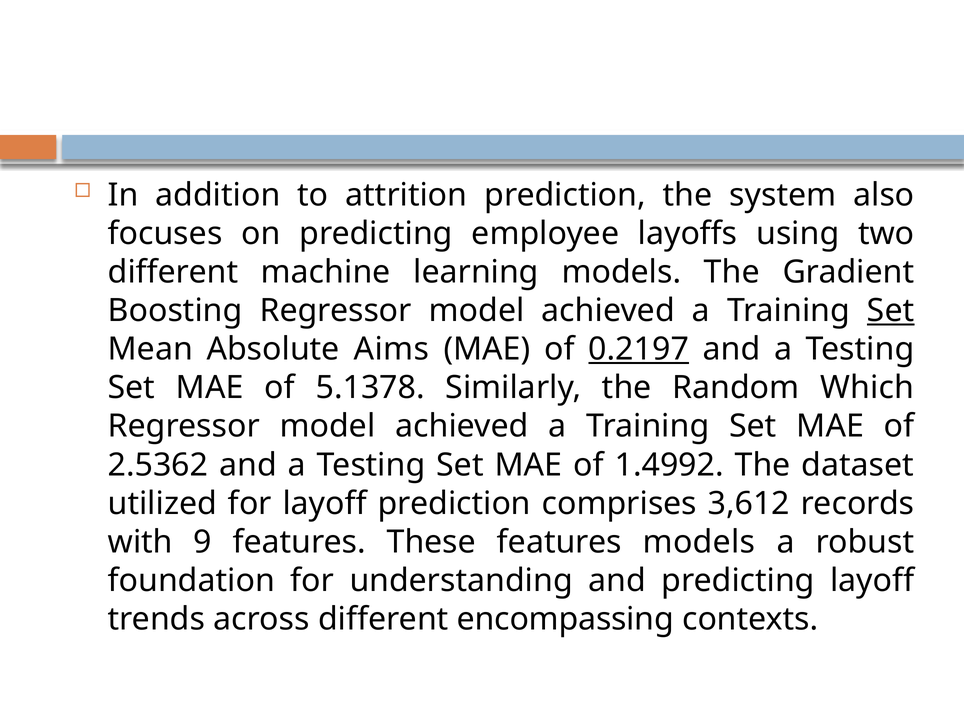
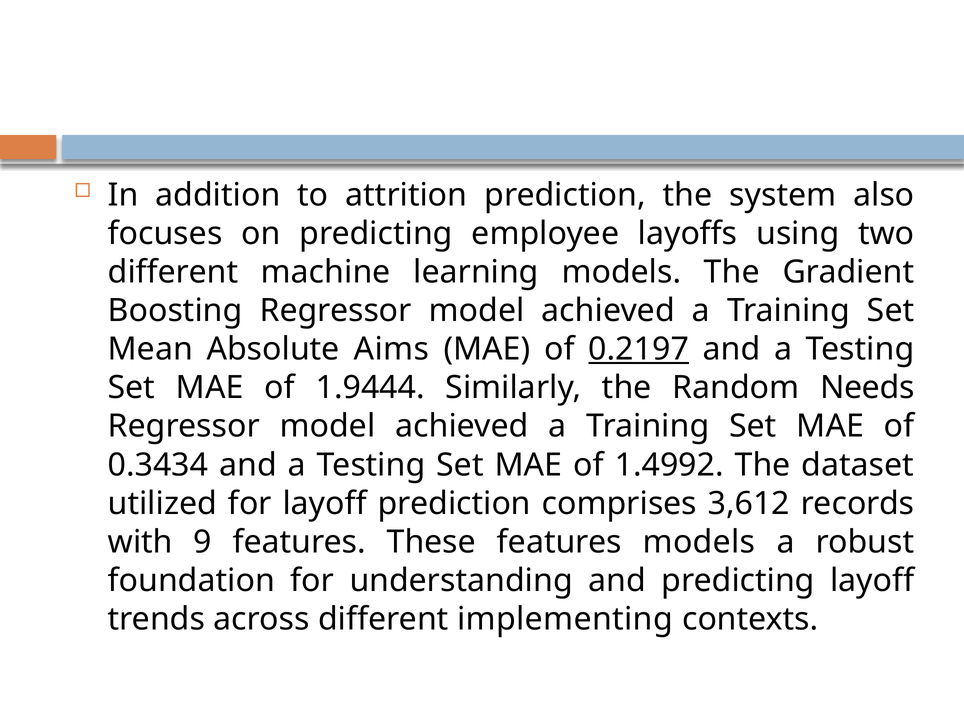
Set at (891, 311) underline: present -> none
5.1378: 5.1378 -> 1.9444
Which: Which -> Needs
2.5362: 2.5362 -> 0.3434
encompassing: encompassing -> implementing
